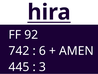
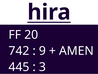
92: 92 -> 20
6: 6 -> 9
